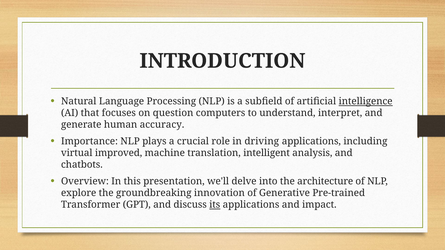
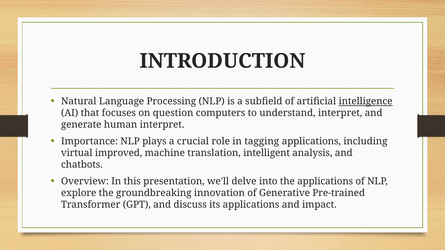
human accuracy: accuracy -> interpret
driving: driving -> tagging
the architecture: architecture -> applications
its underline: present -> none
